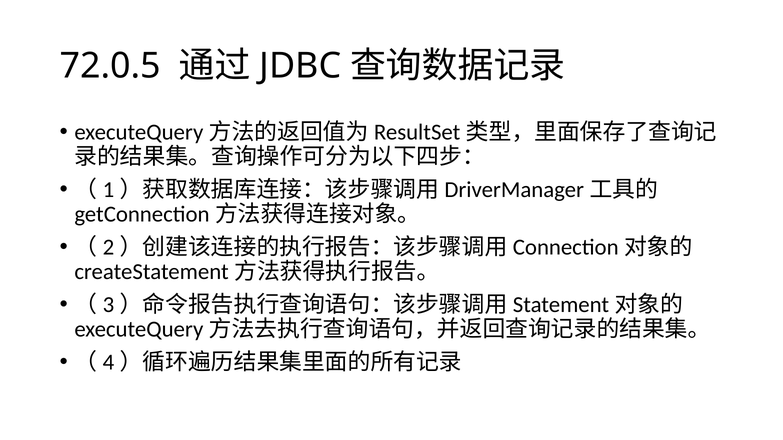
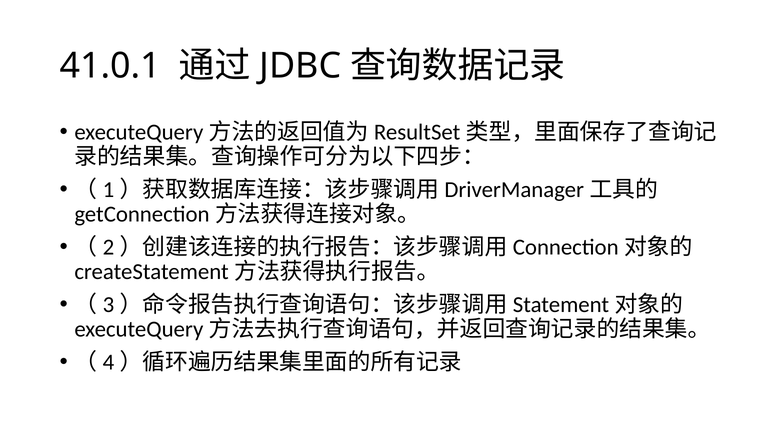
72.0.5: 72.0.5 -> 41.0.1
